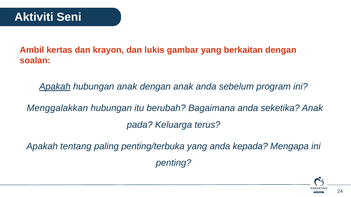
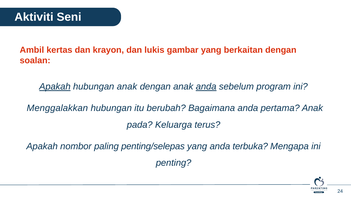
anda at (206, 87) underline: none -> present
seketika: seketika -> pertama
tentang: tentang -> nombor
penting/terbuka: penting/terbuka -> penting/selepas
kepada: kepada -> terbuka
